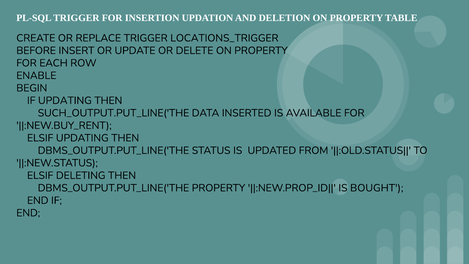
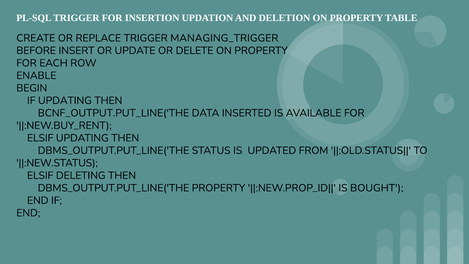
LOCATIONS_TRIGGER: LOCATIONS_TRIGGER -> MANAGING_TRIGGER
SUCH_OUTPUT.PUT_LINE('THE: SUCH_OUTPUT.PUT_LINE('THE -> BCNF_OUTPUT.PUT_LINE('THE
